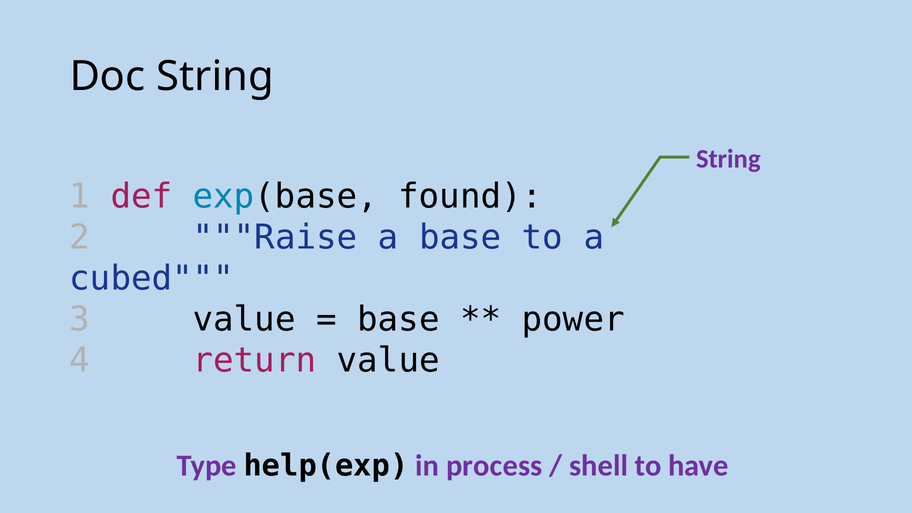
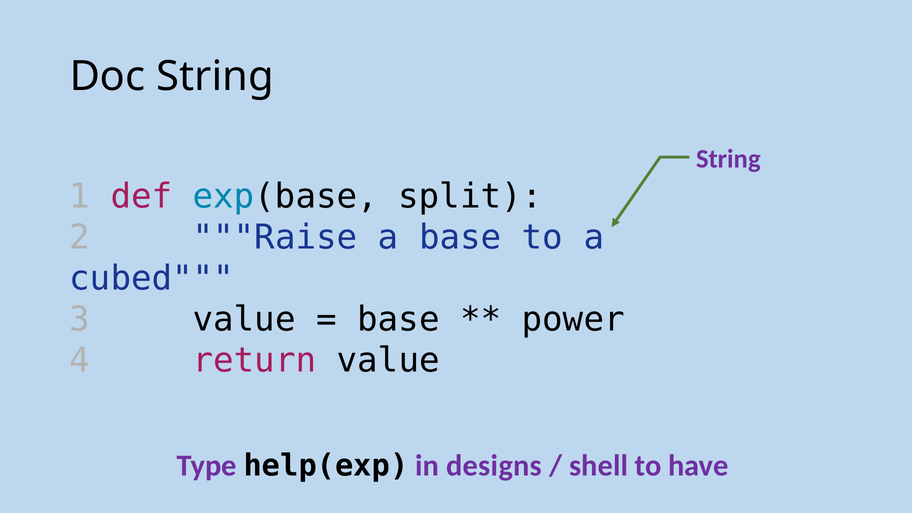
found: found -> split
process: process -> designs
